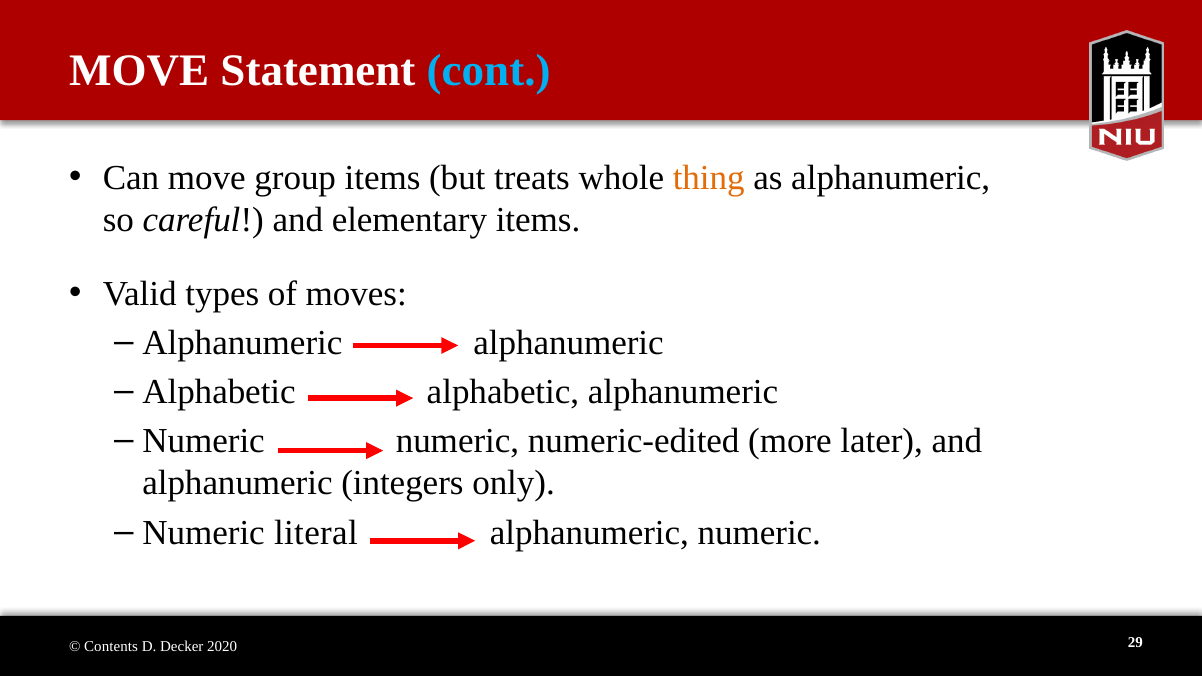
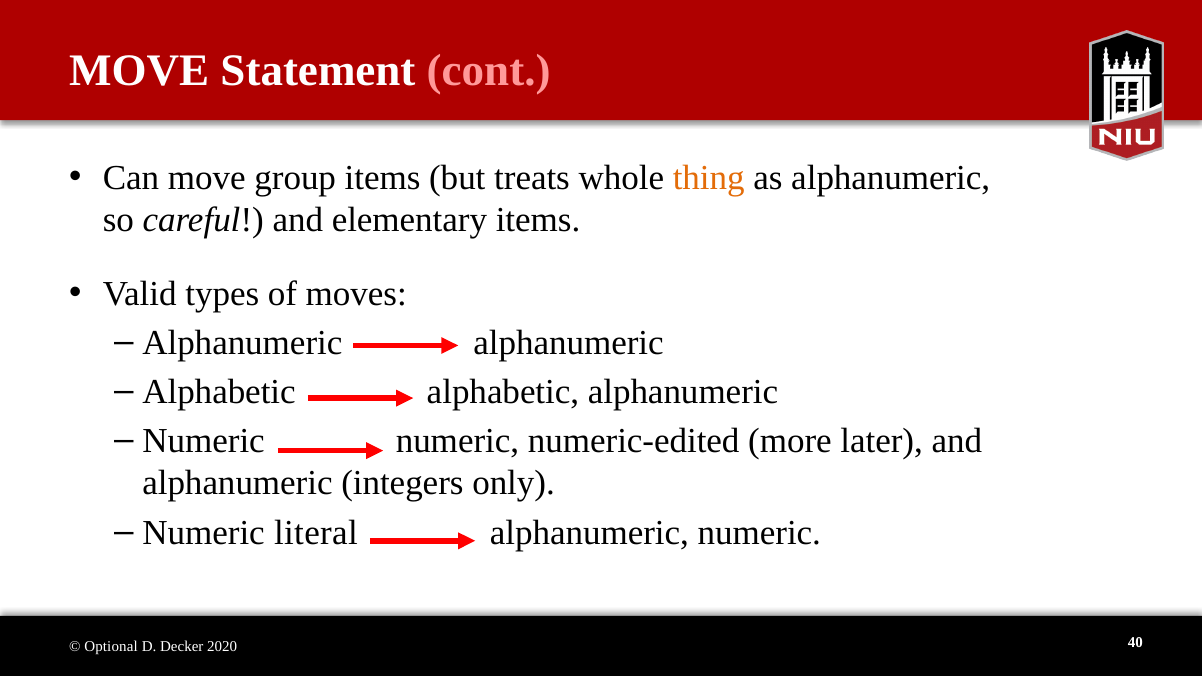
cont colour: light blue -> pink
Contents: Contents -> Optional
29: 29 -> 40
